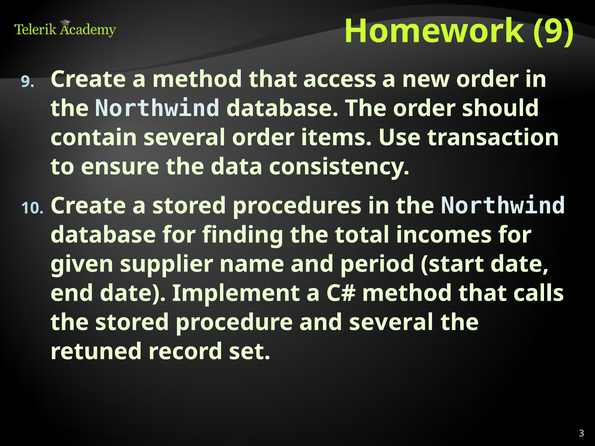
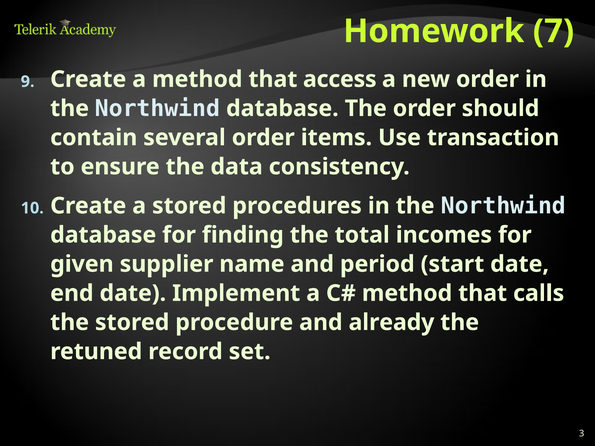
Homework 9: 9 -> 7
and several: several -> already
